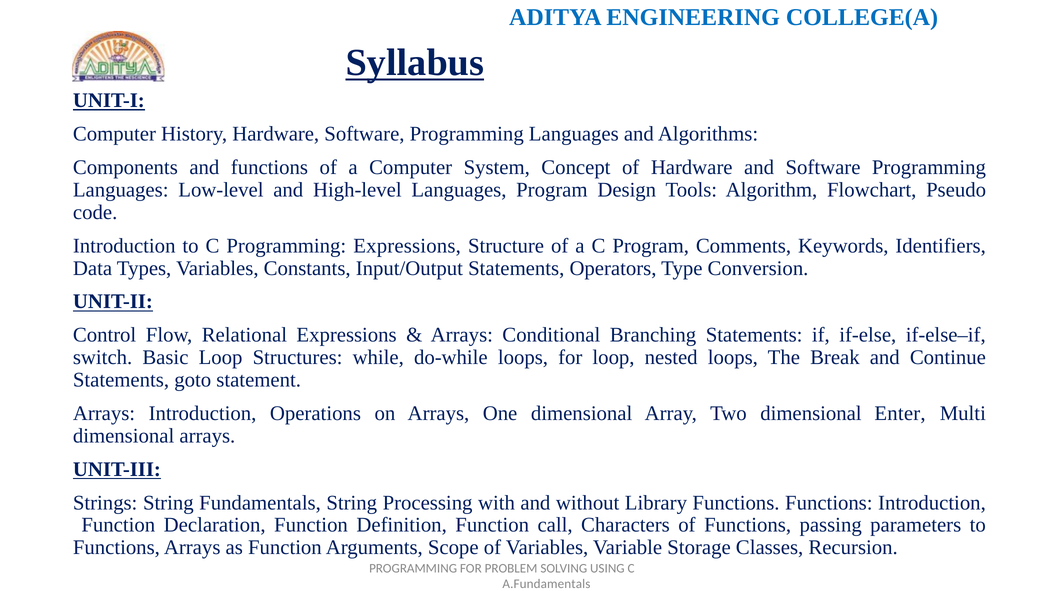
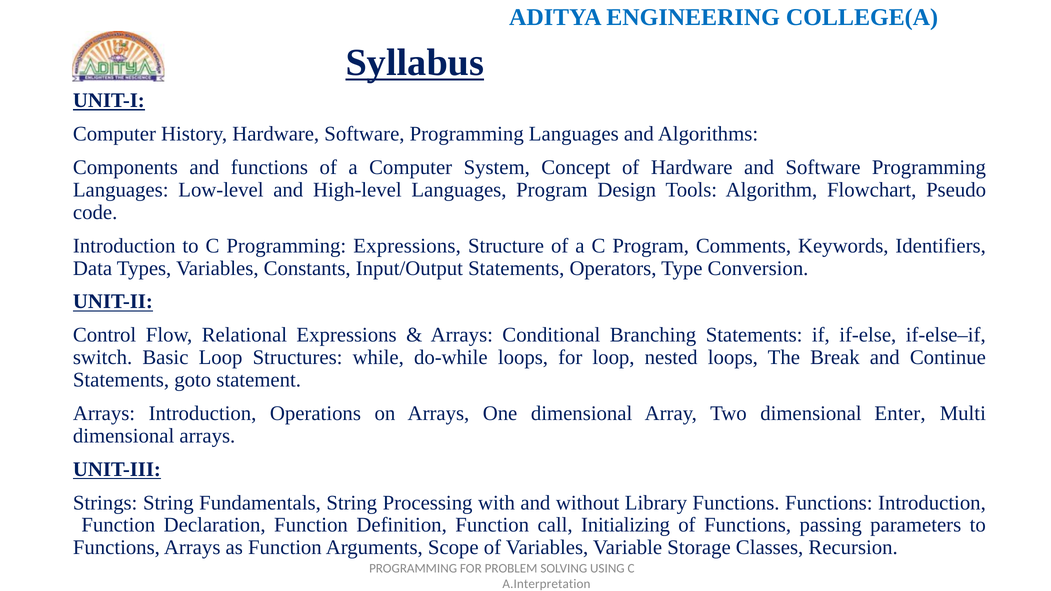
Characters: Characters -> Initializing
A.Fundamentals: A.Fundamentals -> A.Interpretation
